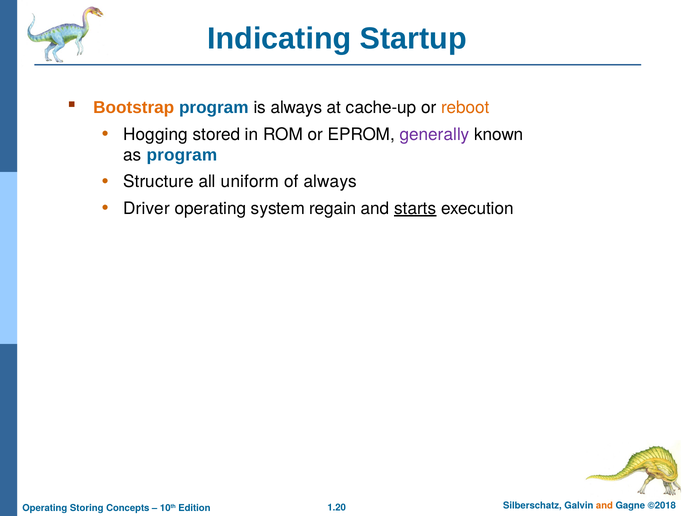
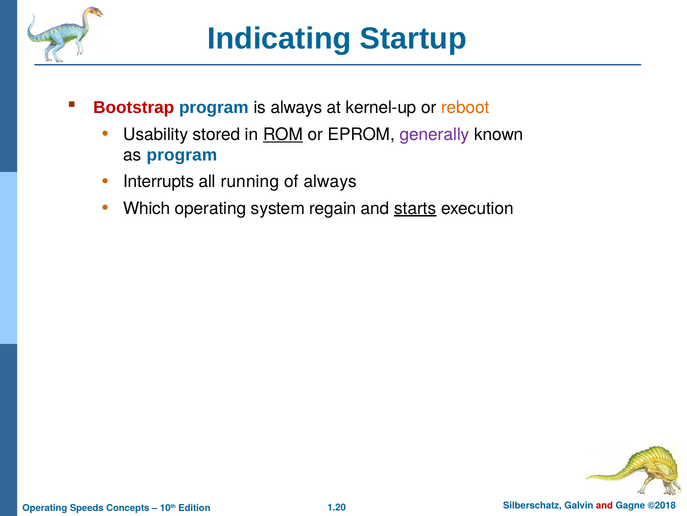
Bootstrap colour: orange -> red
cache-up: cache-up -> kernel-up
Hogging: Hogging -> Usability
ROM underline: none -> present
Structure: Structure -> Interrupts
uniform: uniform -> running
Driver: Driver -> Which
and at (604, 505) colour: orange -> red
Storing: Storing -> Speeds
